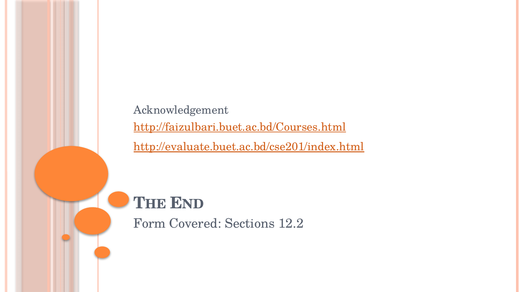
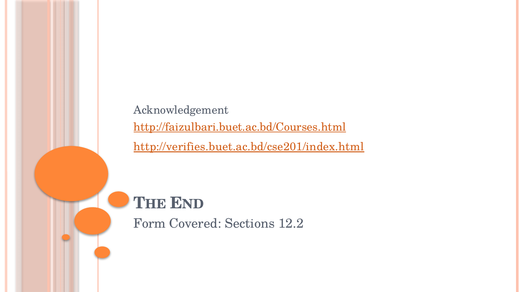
http://evaluate.buet.ac.bd/cse201/index.html: http://evaluate.buet.ac.bd/cse201/index.html -> http://verifies.buet.ac.bd/cse201/index.html
